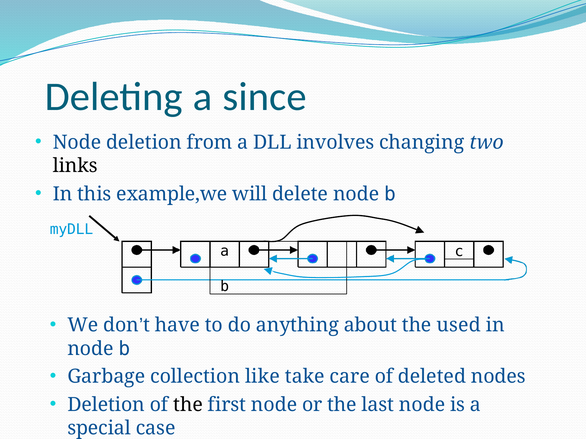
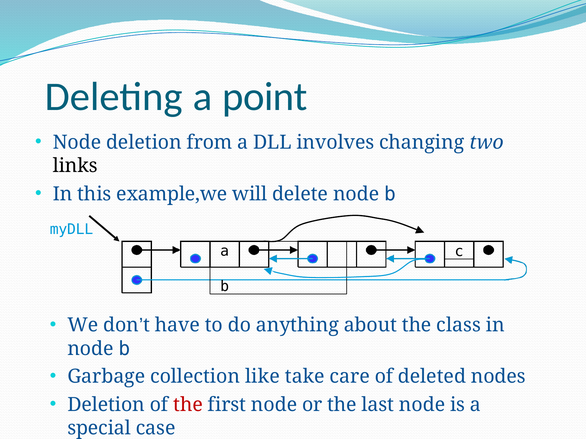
since: since -> point
used: used -> class
the at (188, 405) colour: black -> red
